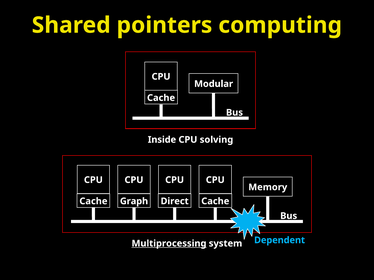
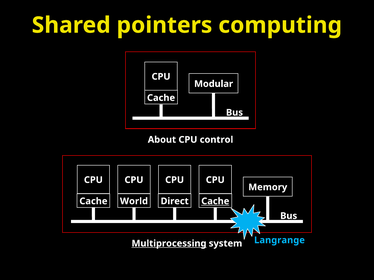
Inside: Inside -> About
solving: solving -> control
Graph: Graph -> World
Cache at (215, 202) underline: none -> present
Dependent: Dependent -> Langrange
